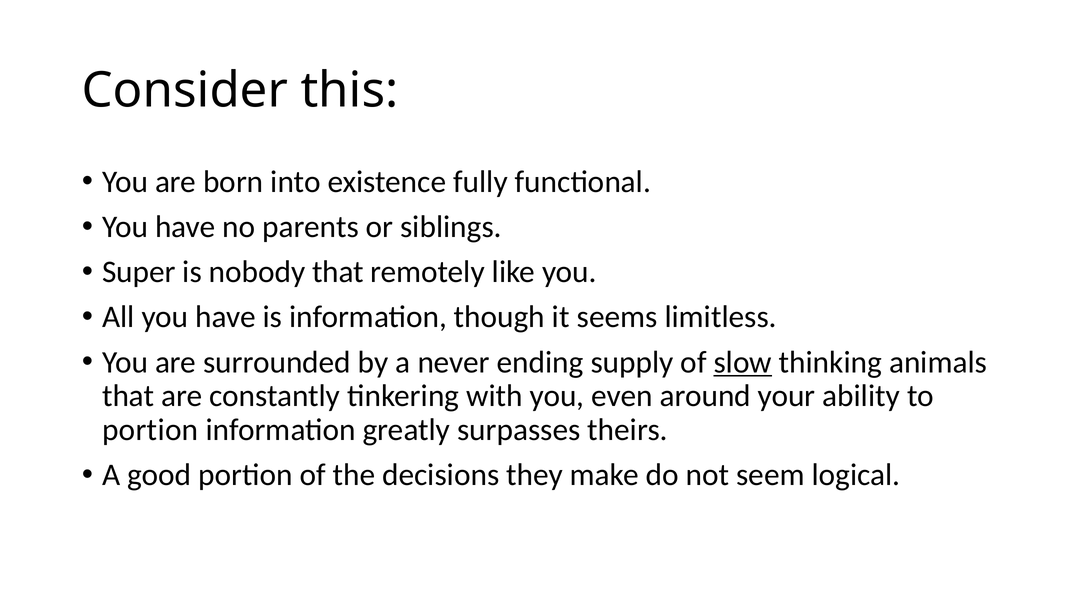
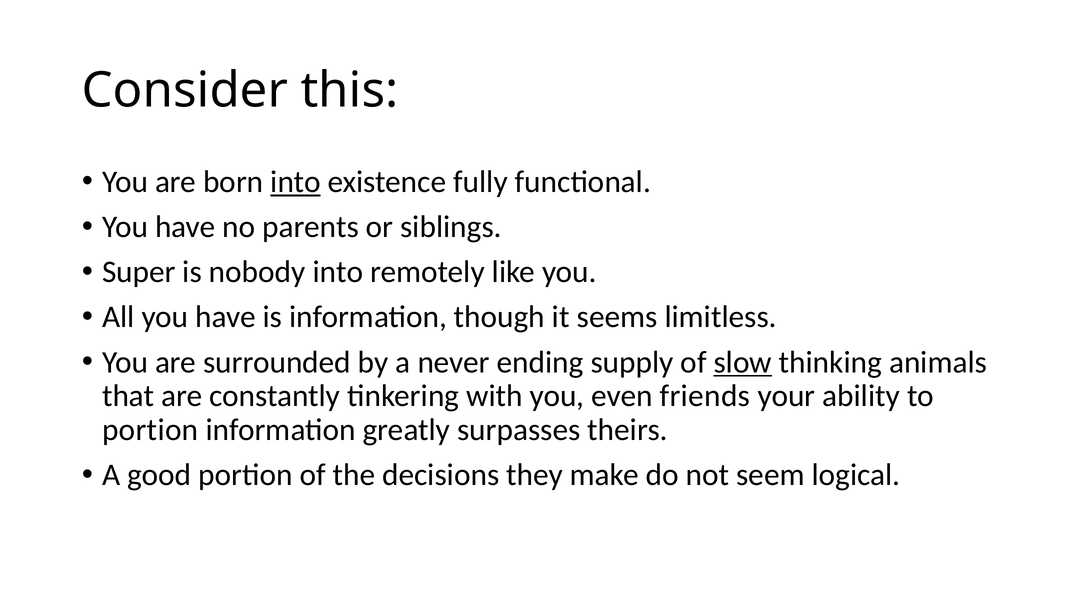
into at (296, 182) underline: none -> present
nobody that: that -> into
around: around -> friends
